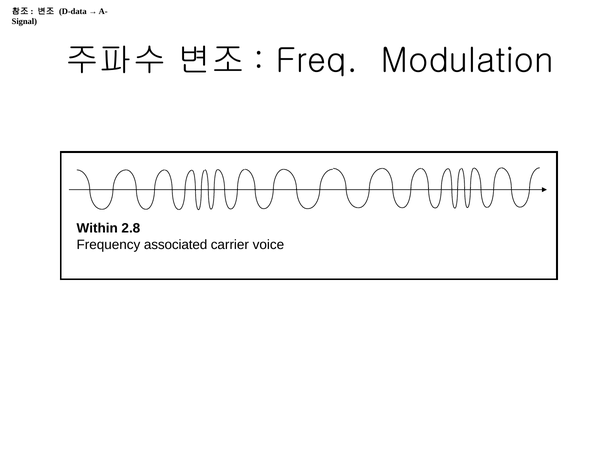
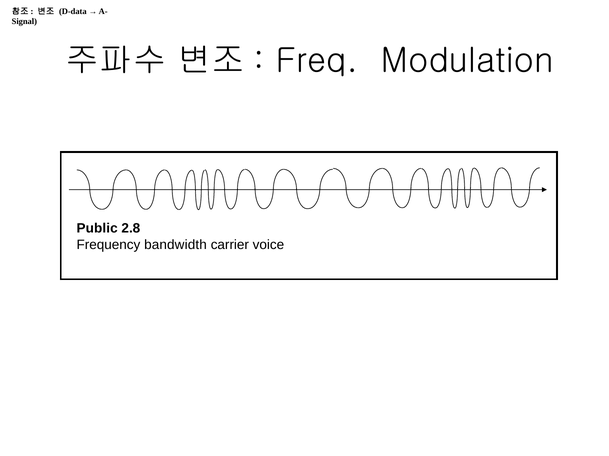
Within: Within -> Public
associated: associated -> bandwidth
